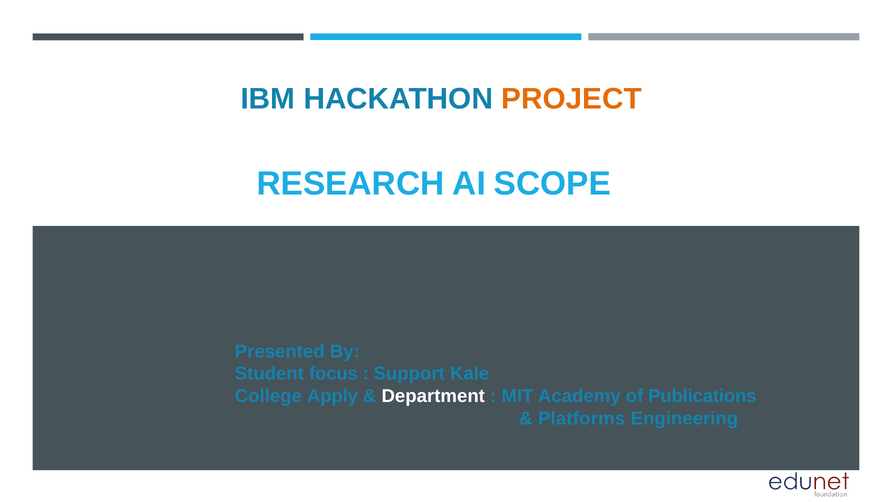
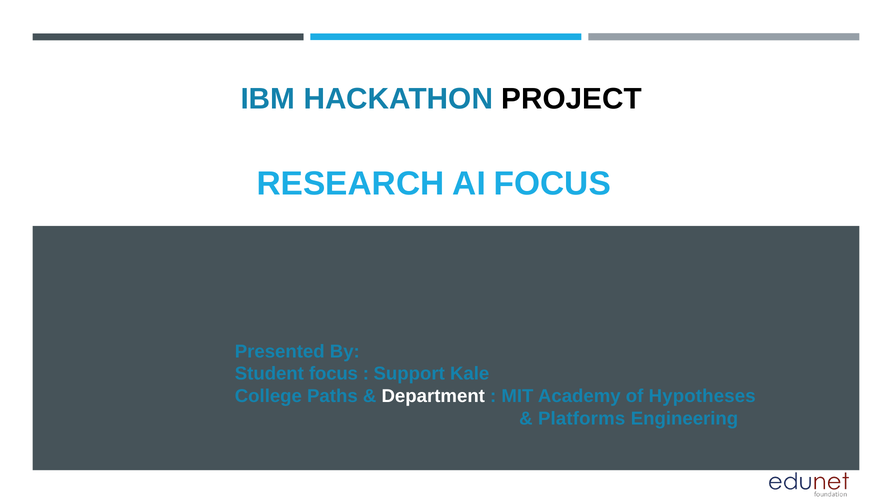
PROJECT colour: orange -> black
AI SCOPE: SCOPE -> FOCUS
Apply: Apply -> Paths
Publications: Publications -> Hypotheses
